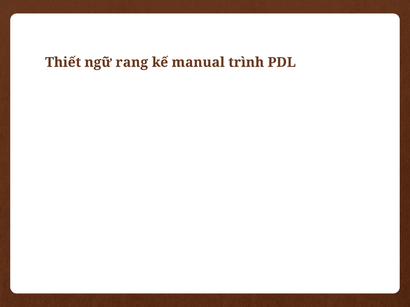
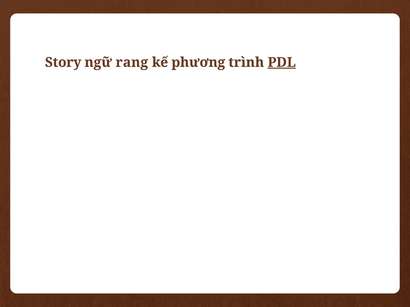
Thiết: Thiết -> Story
manual: manual -> phương
PDL underline: none -> present
